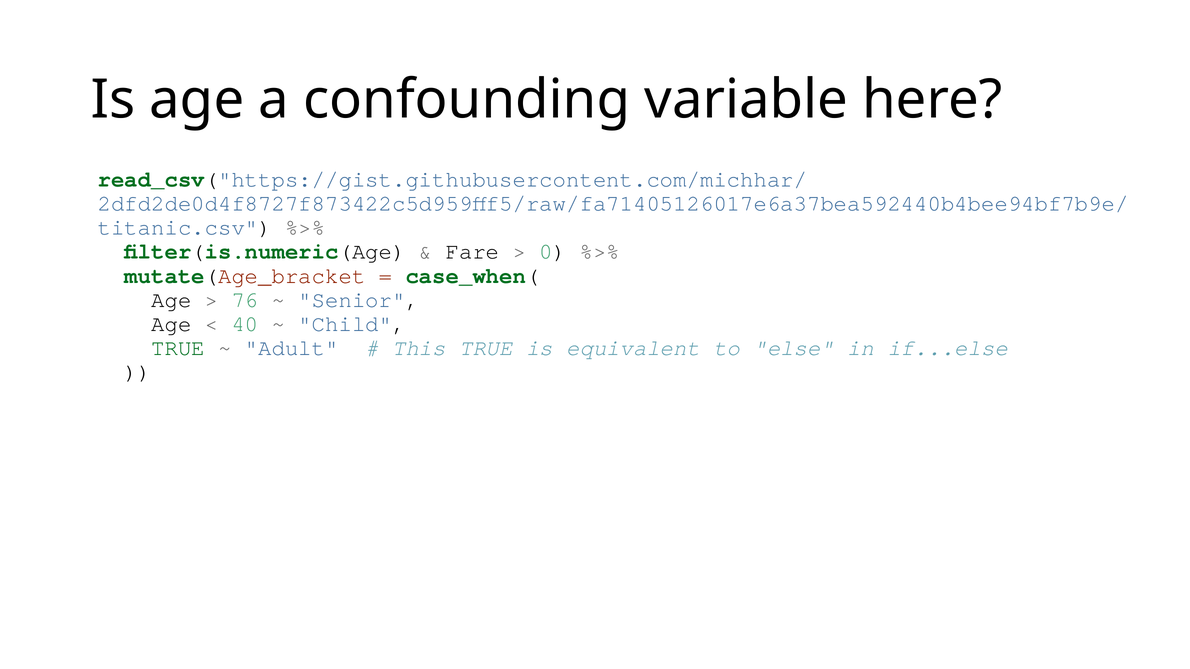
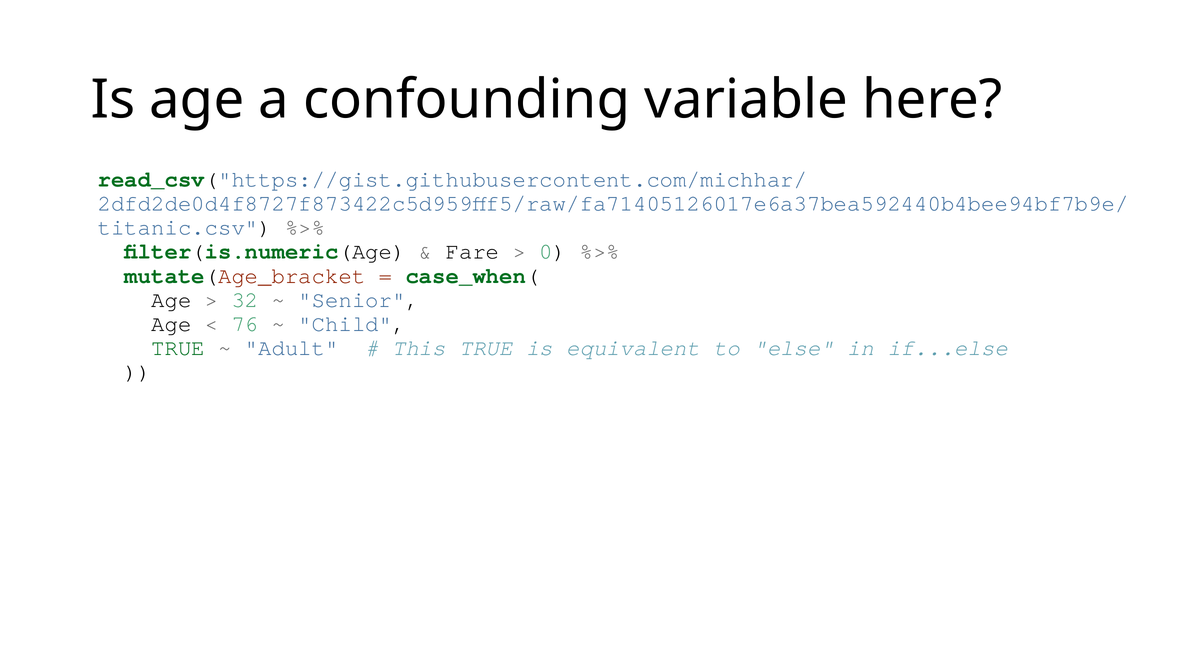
76: 76 -> 32
40: 40 -> 76
